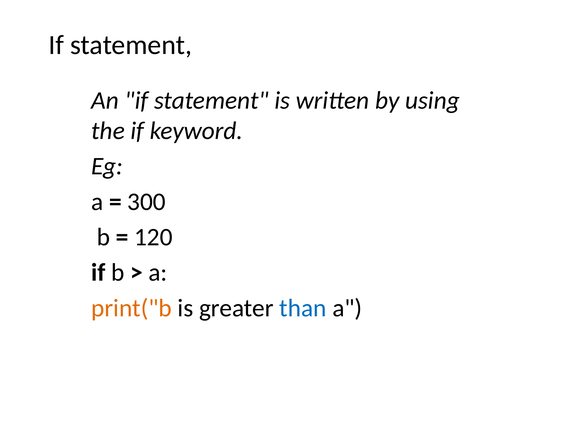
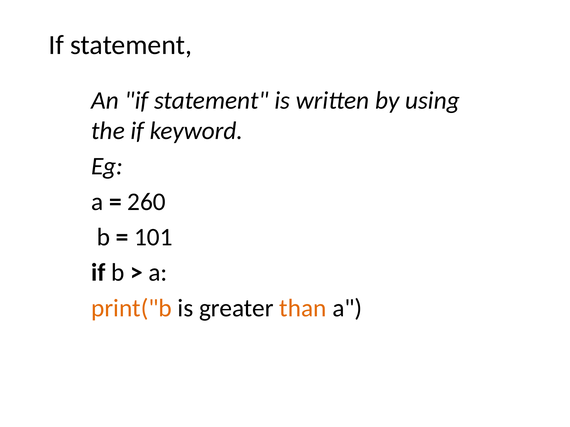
300: 300 -> 260
120: 120 -> 101
than colour: blue -> orange
